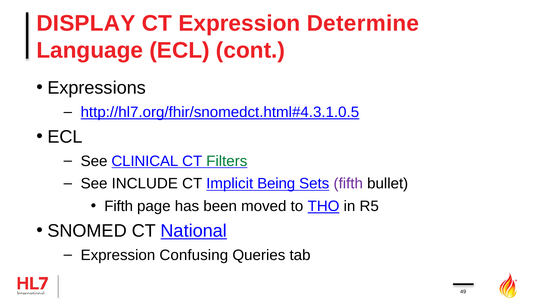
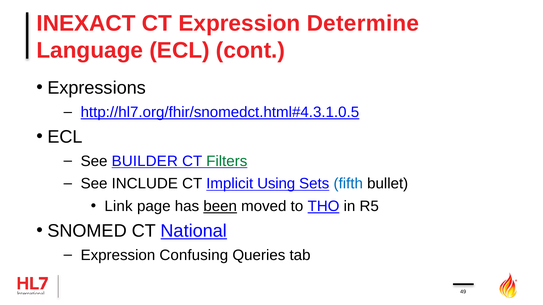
DISPLAY: DISPLAY -> INEXACT
CLINICAL: CLINICAL -> BUILDER
Being: Being -> Using
fifth at (348, 184) colour: purple -> blue
Fifth at (119, 207): Fifth -> Link
been underline: none -> present
